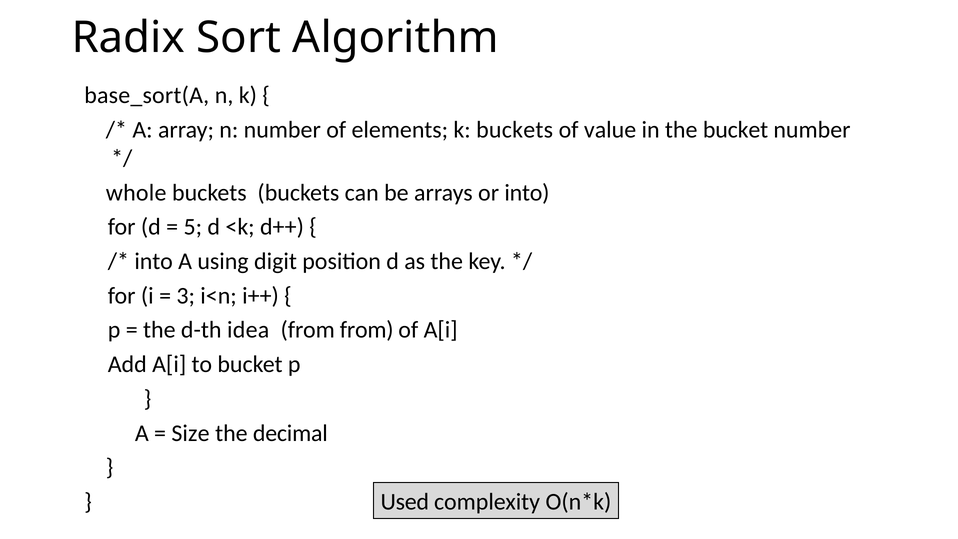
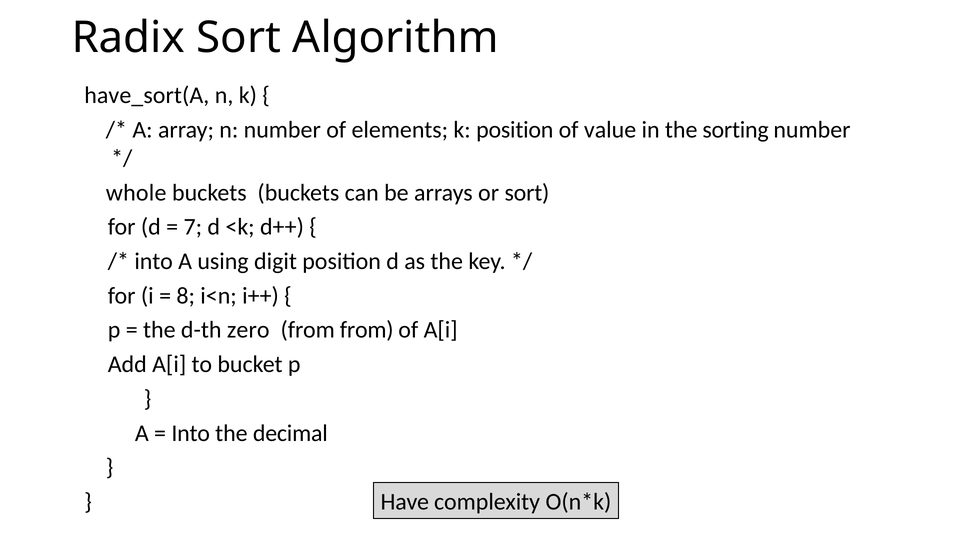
base_sort(A: base_sort(A -> have_sort(A
k buckets: buckets -> position
the bucket: bucket -> sorting
or into: into -> sort
5: 5 -> 7
3: 3 -> 8
idea: idea -> zero
Size at (190, 433): Size -> Into
Used: Used -> Have
